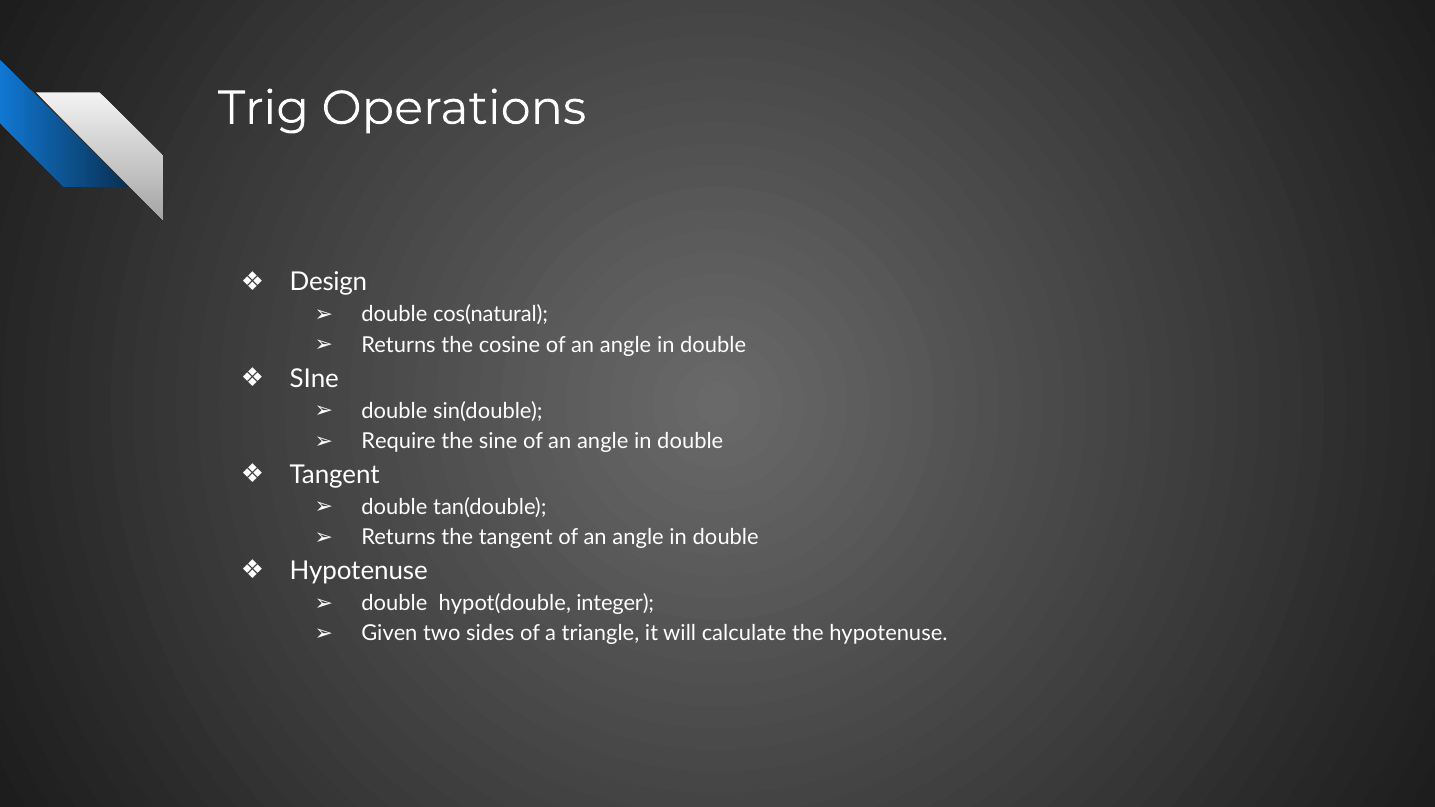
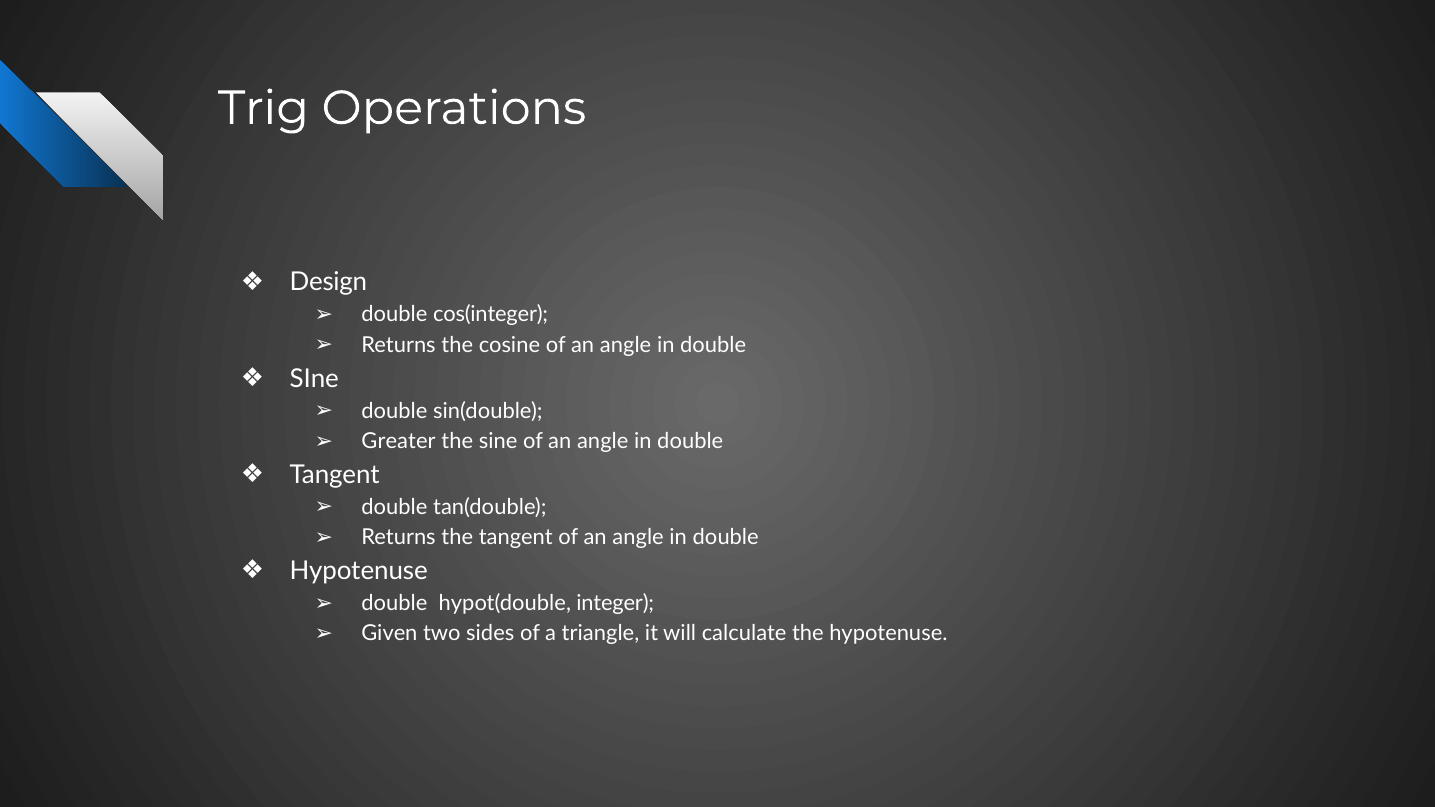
cos(natural: cos(natural -> cos(integer
Require: Require -> Greater
